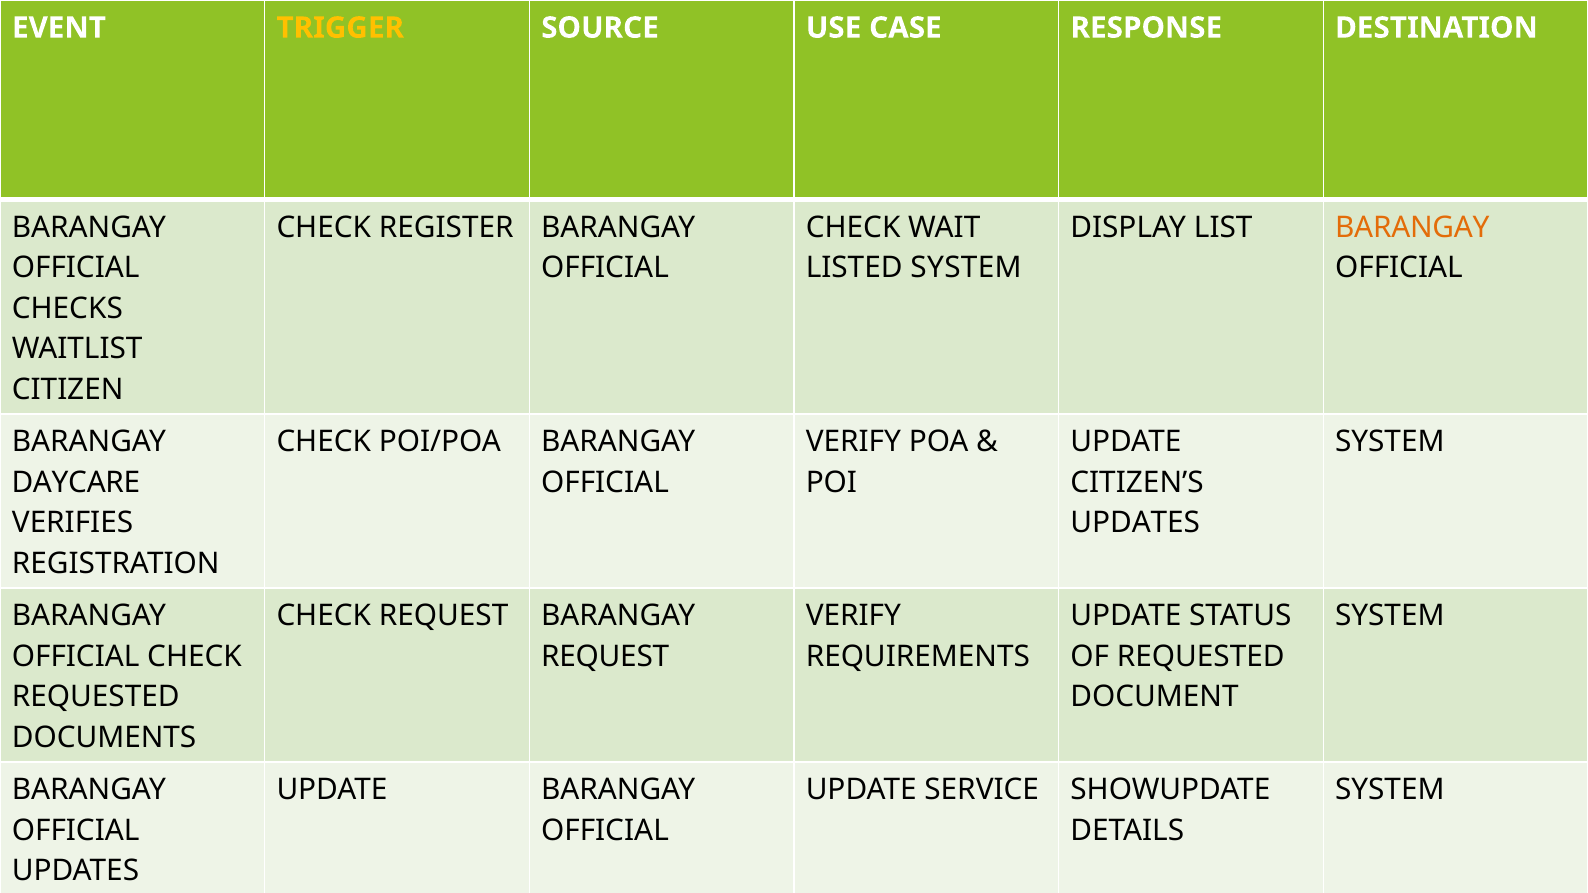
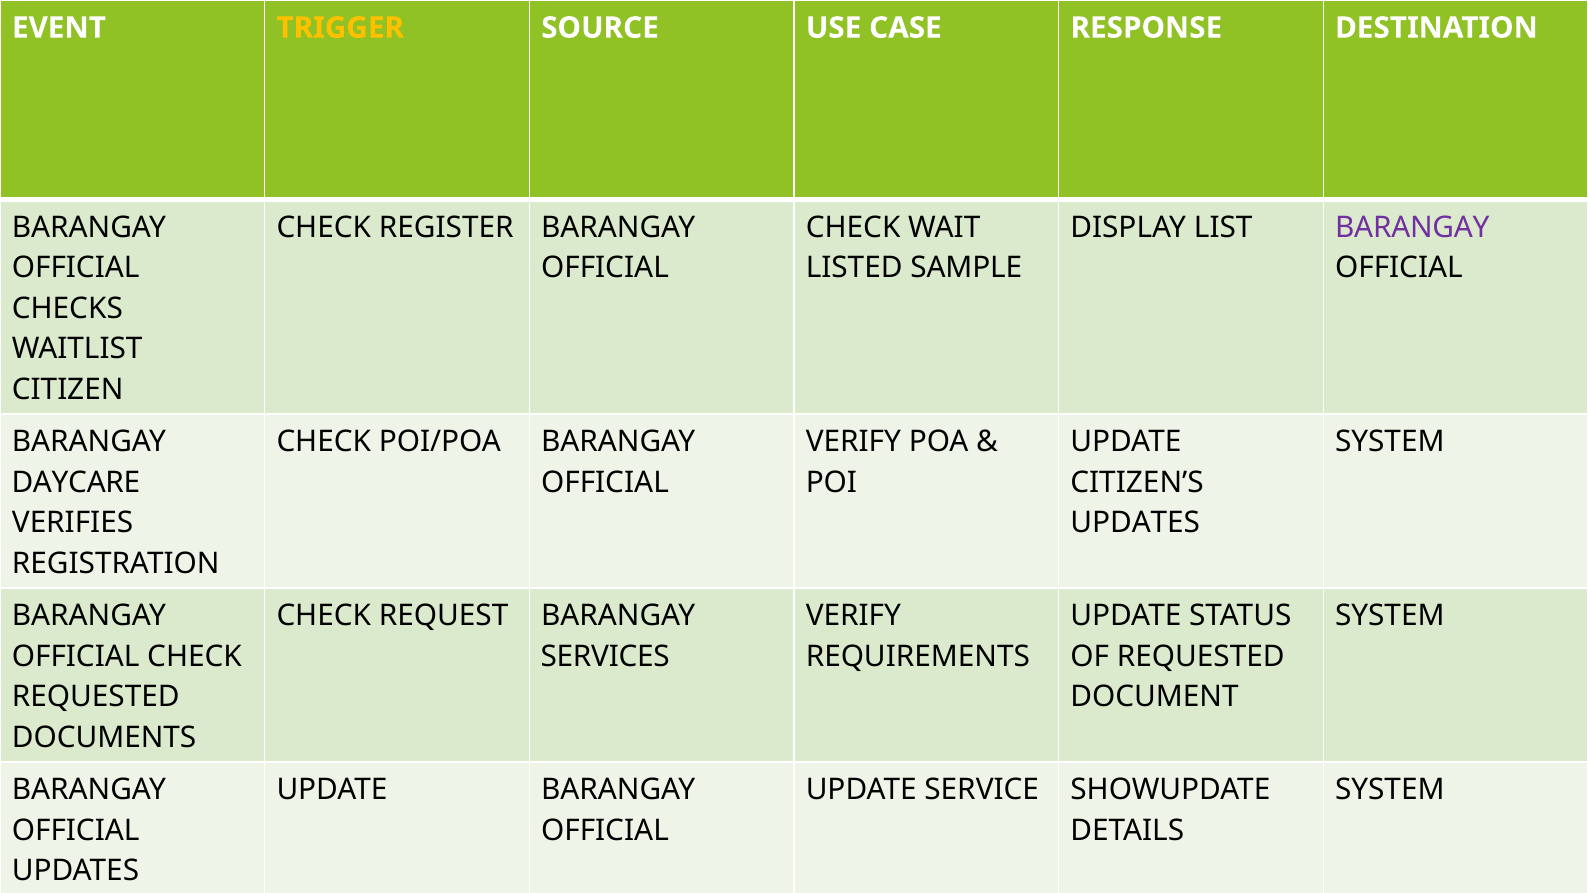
BARANGAY at (1412, 227) colour: orange -> purple
LISTED SYSTEM: SYSTEM -> SAMPLE
REQUEST at (605, 656): REQUEST -> SERVICES
